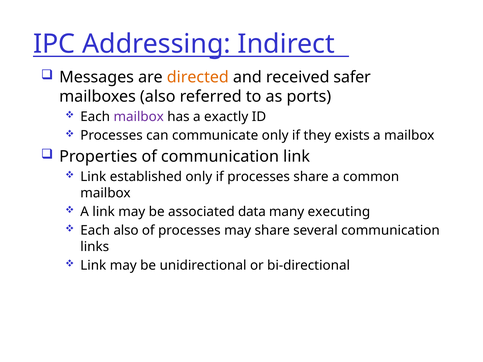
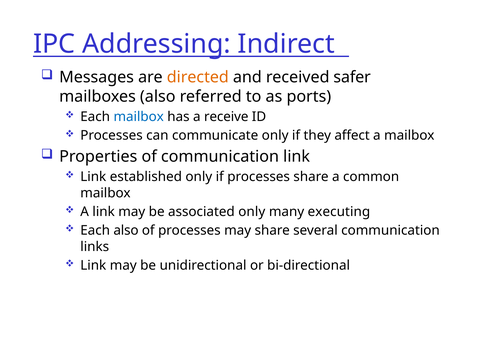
mailbox at (139, 117) colour: purple -> blue
exactly: exactly -> receive
exists: exists -> affect
associated data: data -> only
